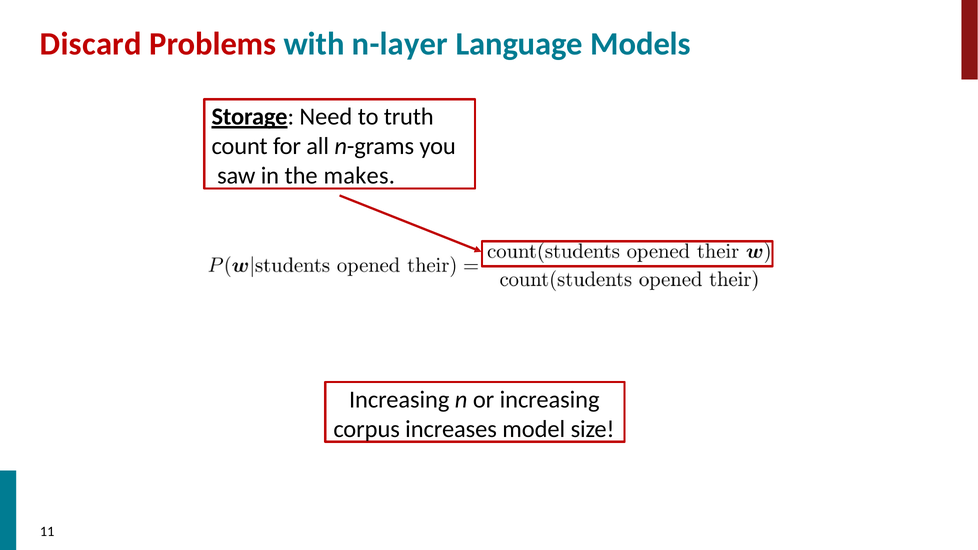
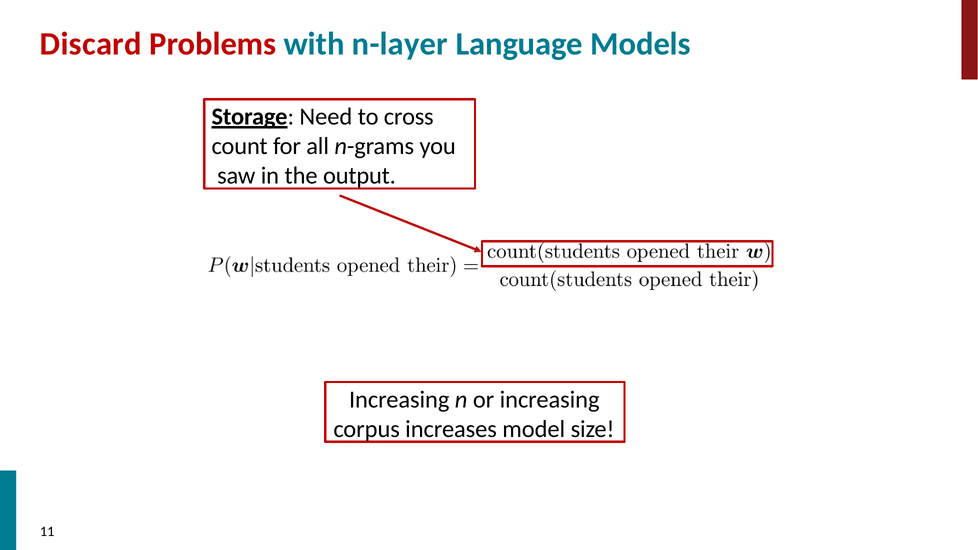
truth: truth -> cross
makes: makes -> output
